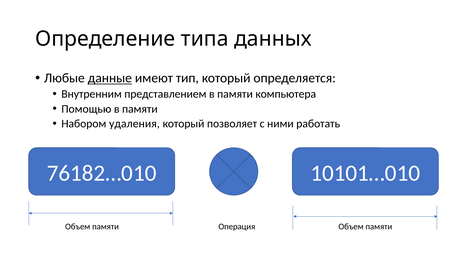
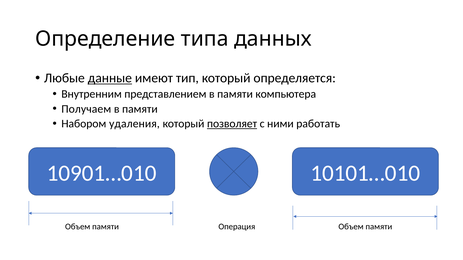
Помощью: Помощью -> Получаем
позволяет underline: none -> present
76182…010: 76182…010 -> 10901…010
